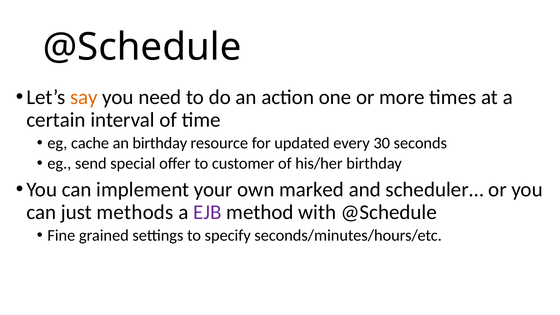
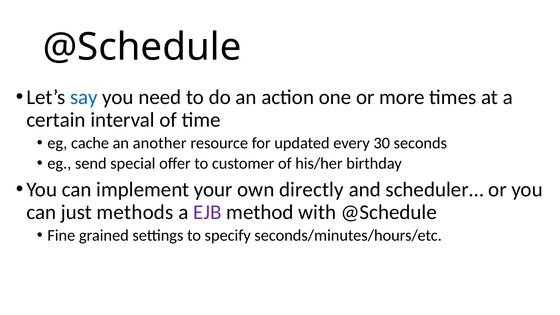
say colour: orange -> blue
an birthday: birthday -> another
marked: marked -> directly
